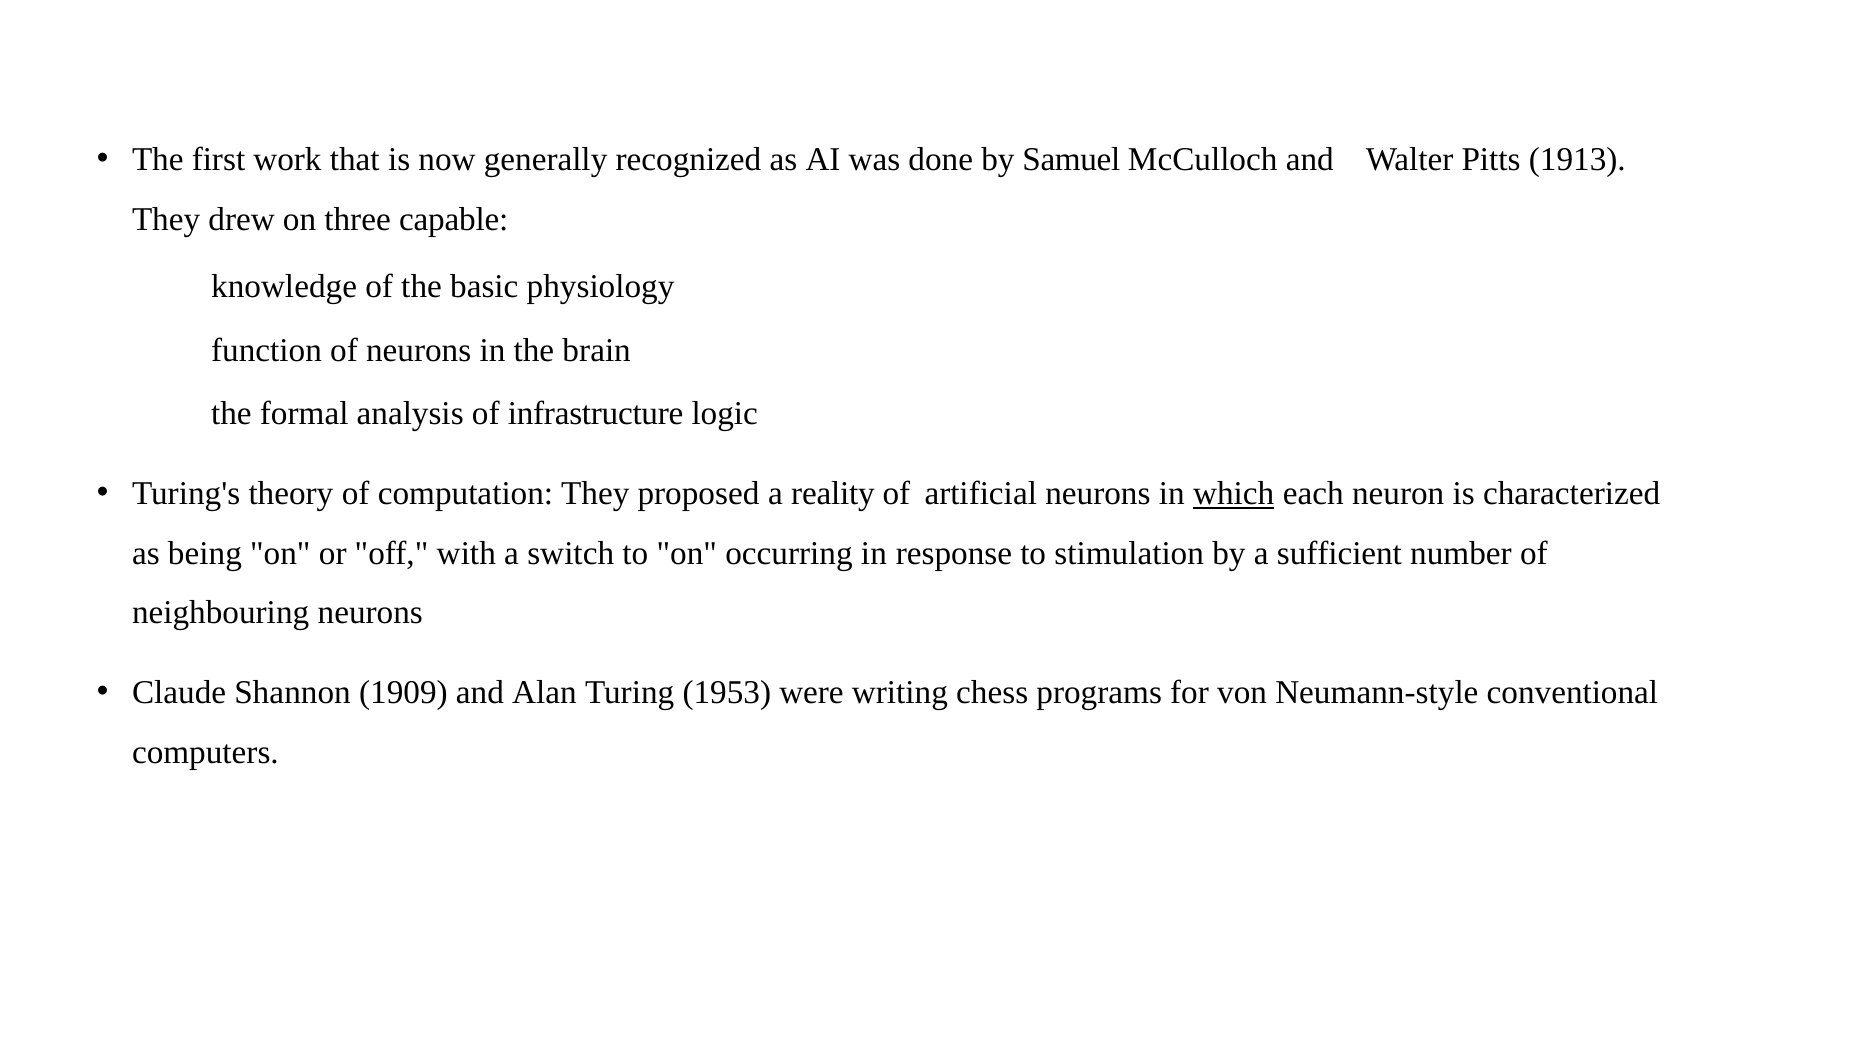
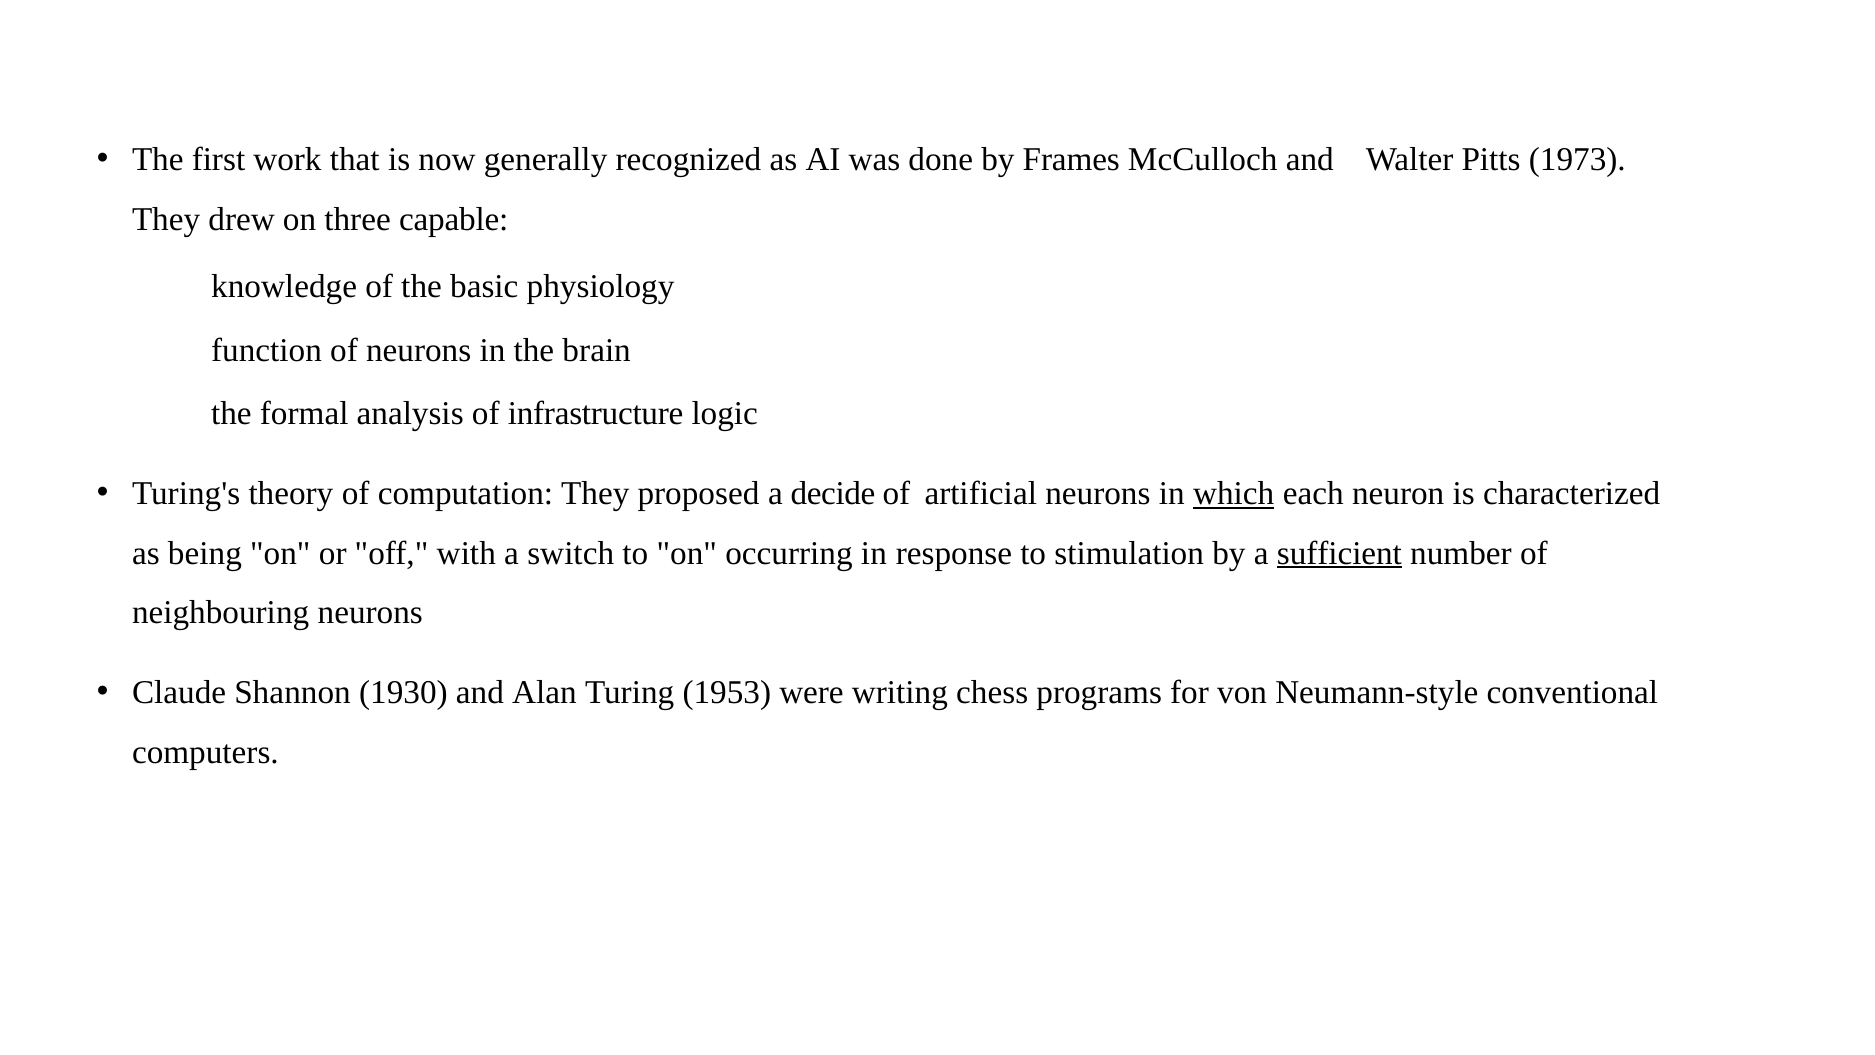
Samuel: Samuel -> Frames
1913: 1913 -> 1973
reality: reality -> decide
sufficient underline: none -> present
1909: 1909 -> 1930
